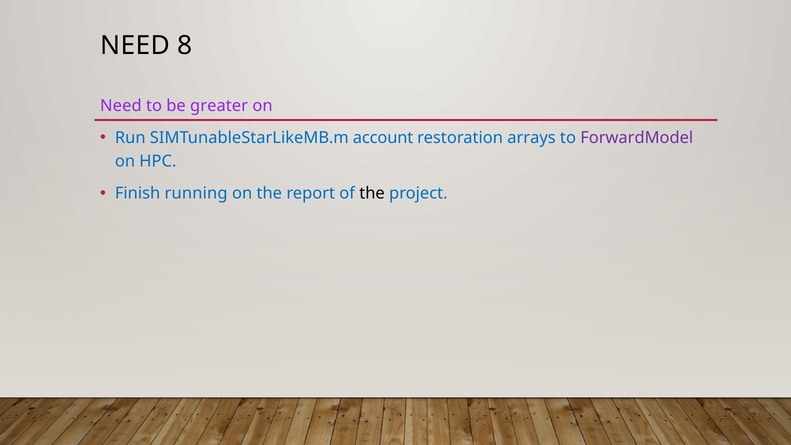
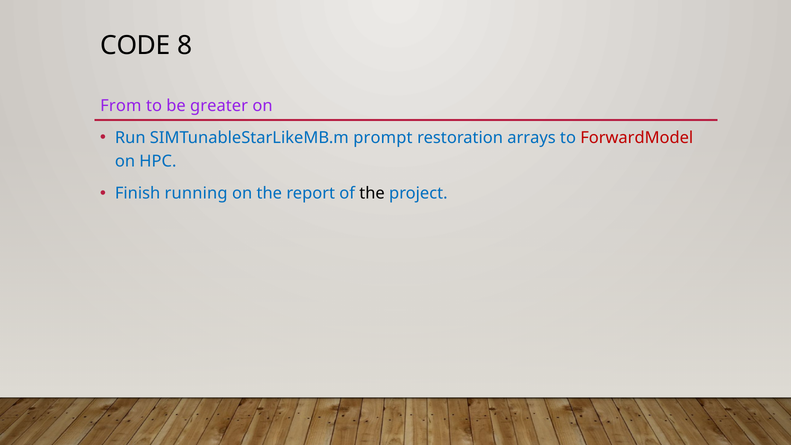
NEED at (135, 46): NEED -> CODE
Need at (121, 106): Need -> From
account: account -> prompt
ForwardModel colour: purple -> red
